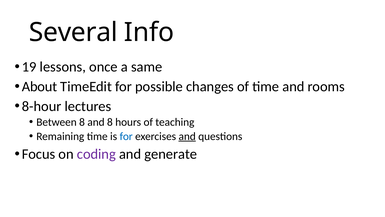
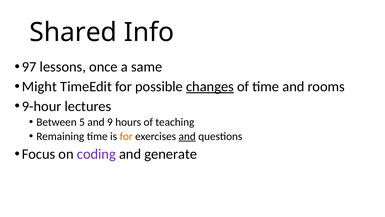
Several: Several -> Shared
19: 19 -> 97
About: About -> Might
changes underline: none -> present
8-hour: 8-hour -> 9-hour
Between 8: 8 -> 5
and 8: 8 -> 9
for at (126, 136) colour: blue -> orange
